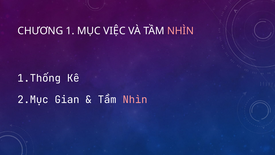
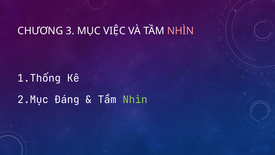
1: 1 -> 3
Gian: Gian -> Đáng
Nhìn at (135, 99) colour: pink -> light green
